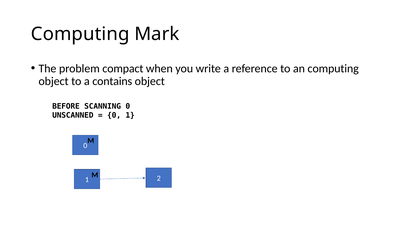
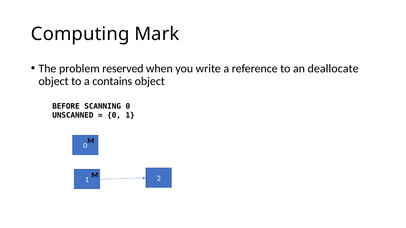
compact: compact -> reserved
an computing: computing -> deallocate
